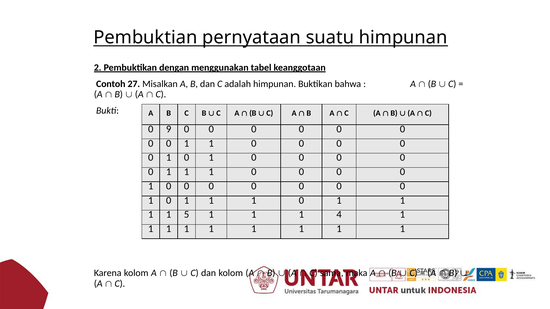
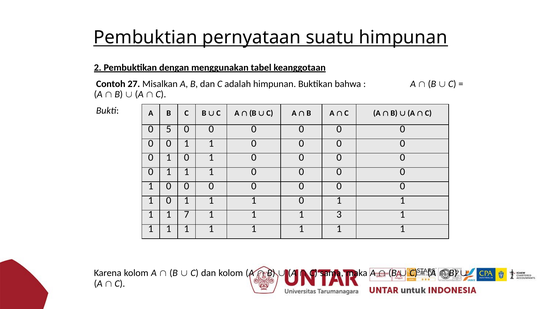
9: 9 -> 5
5: 5 -> 7
4: 4 -> 3
